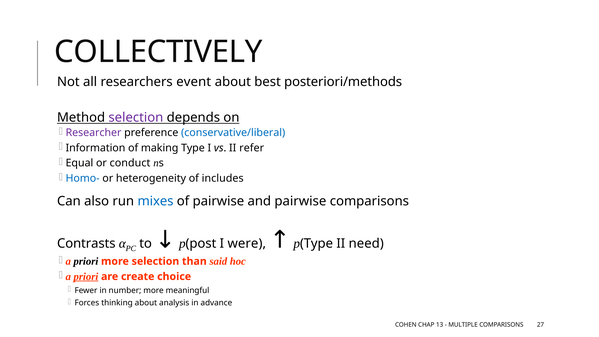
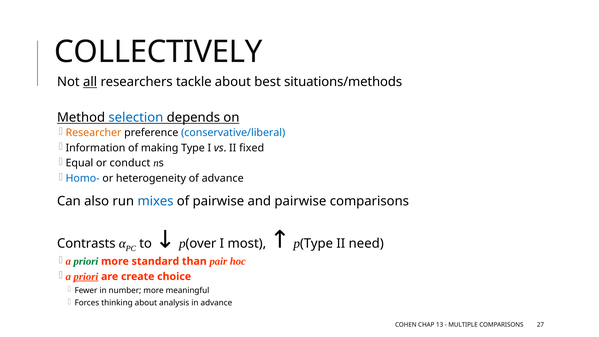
all underline: none -> present
event: event -> tackle
posteriori/methods: posteriori/methods -> situations/methods
selection at (136, 117) colour: purple -> blue
Researcher colour: purple -> orange
refer: refer -> fixed
of includes: includes -> advance
post: post -> over
were: were -> most
priori at (86, 261) colour: black -> green
more selection: selection -> standard
said: said -> pair
